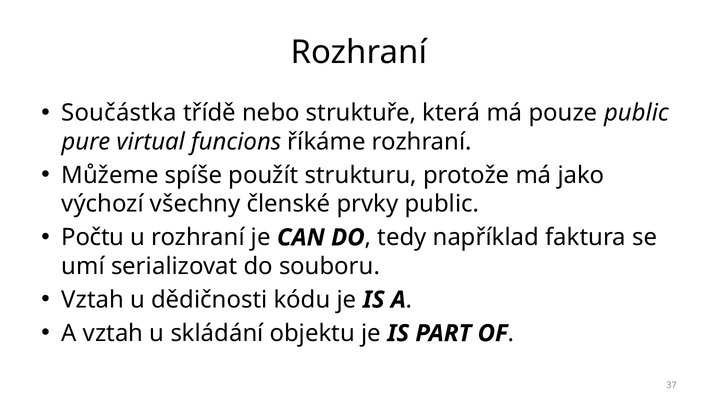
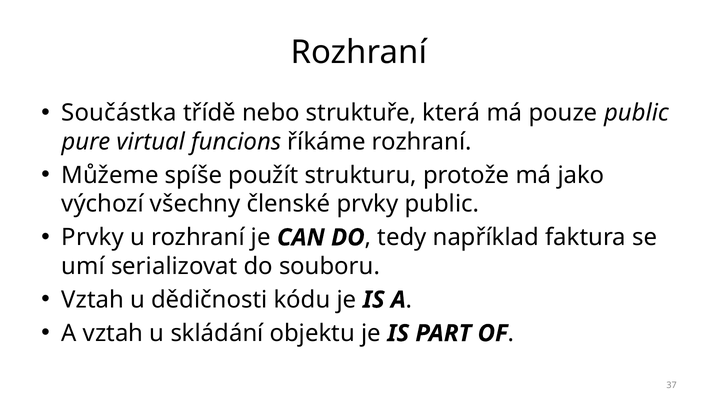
Počtu at (93, 237): Počtu -> Prvky
